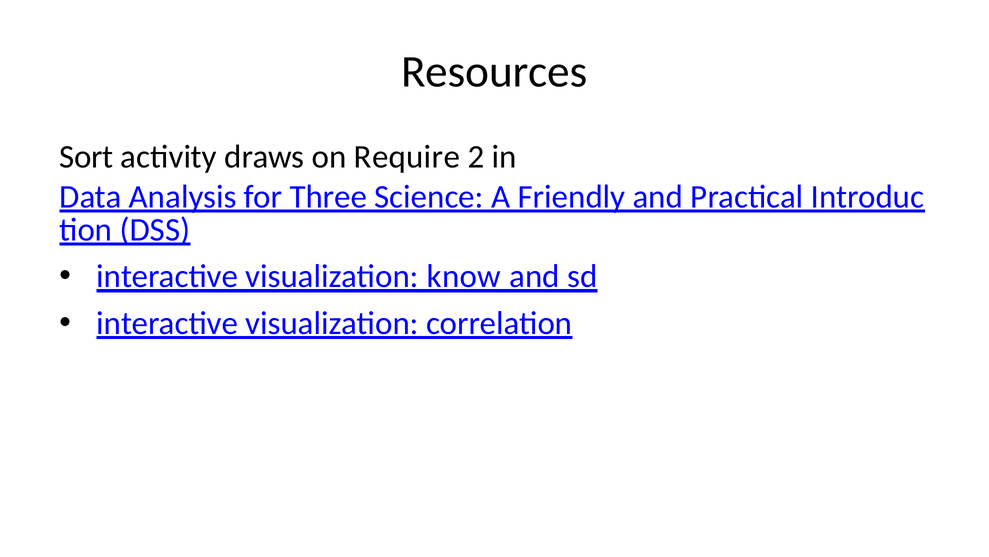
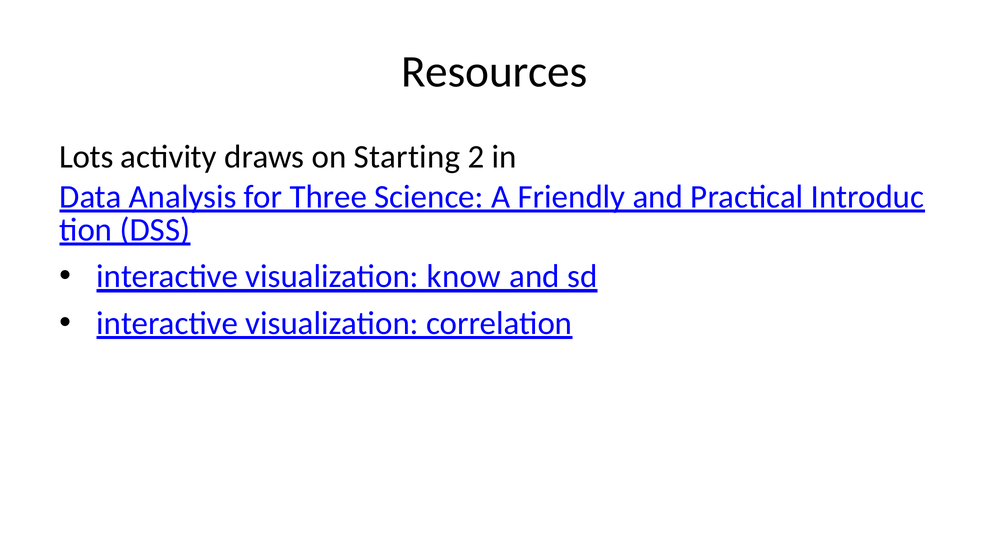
Sort: Sort -> Lots
Require: Require -> Starting
